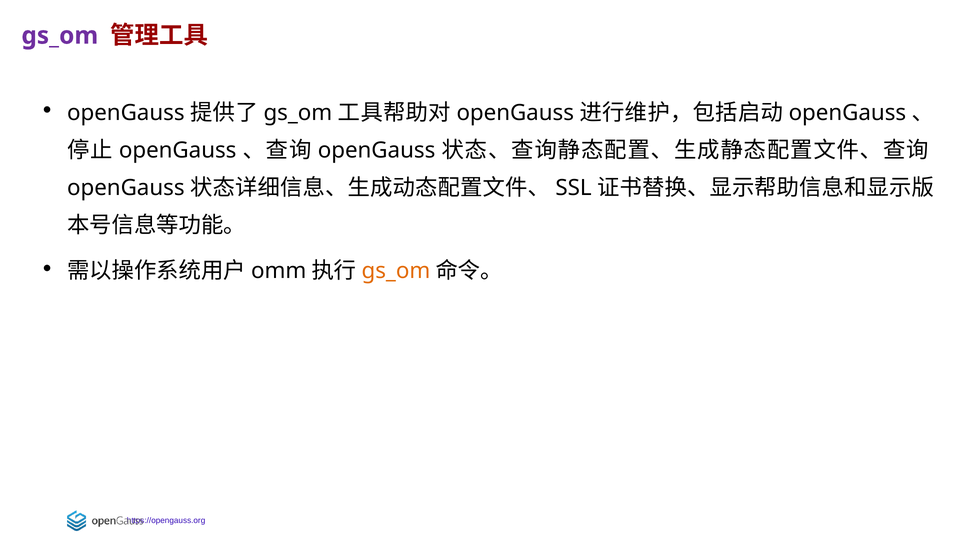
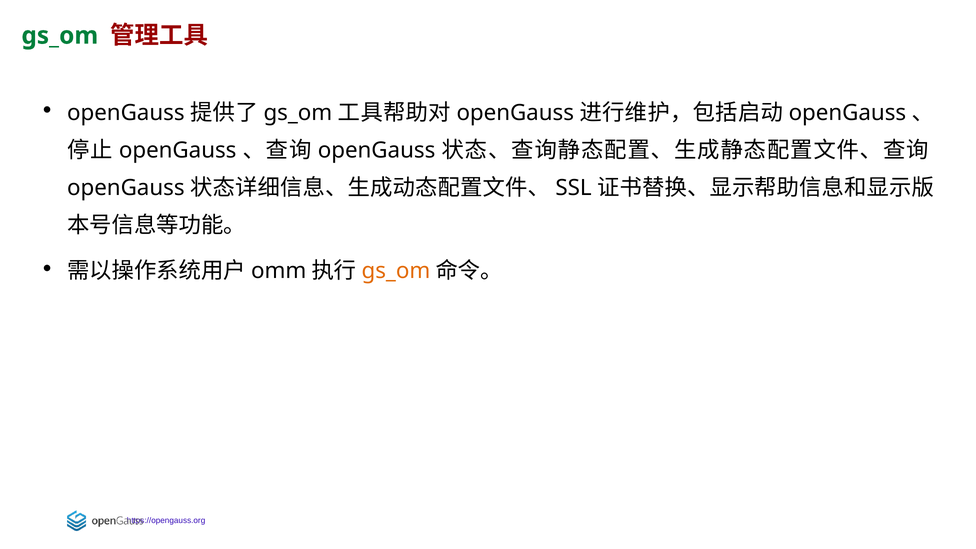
gs_om at (60, 36) colour: purple -> green
